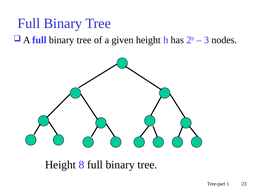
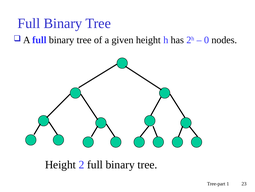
3: 3 -> 0
8: 8 -> 2
